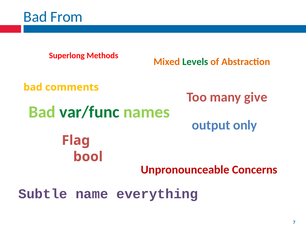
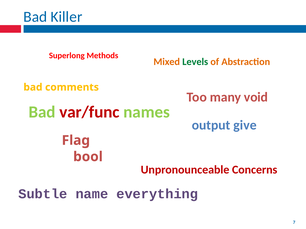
From: From -> Killer
give: give -> void
var/func colour: green -> red
only: only -> give
